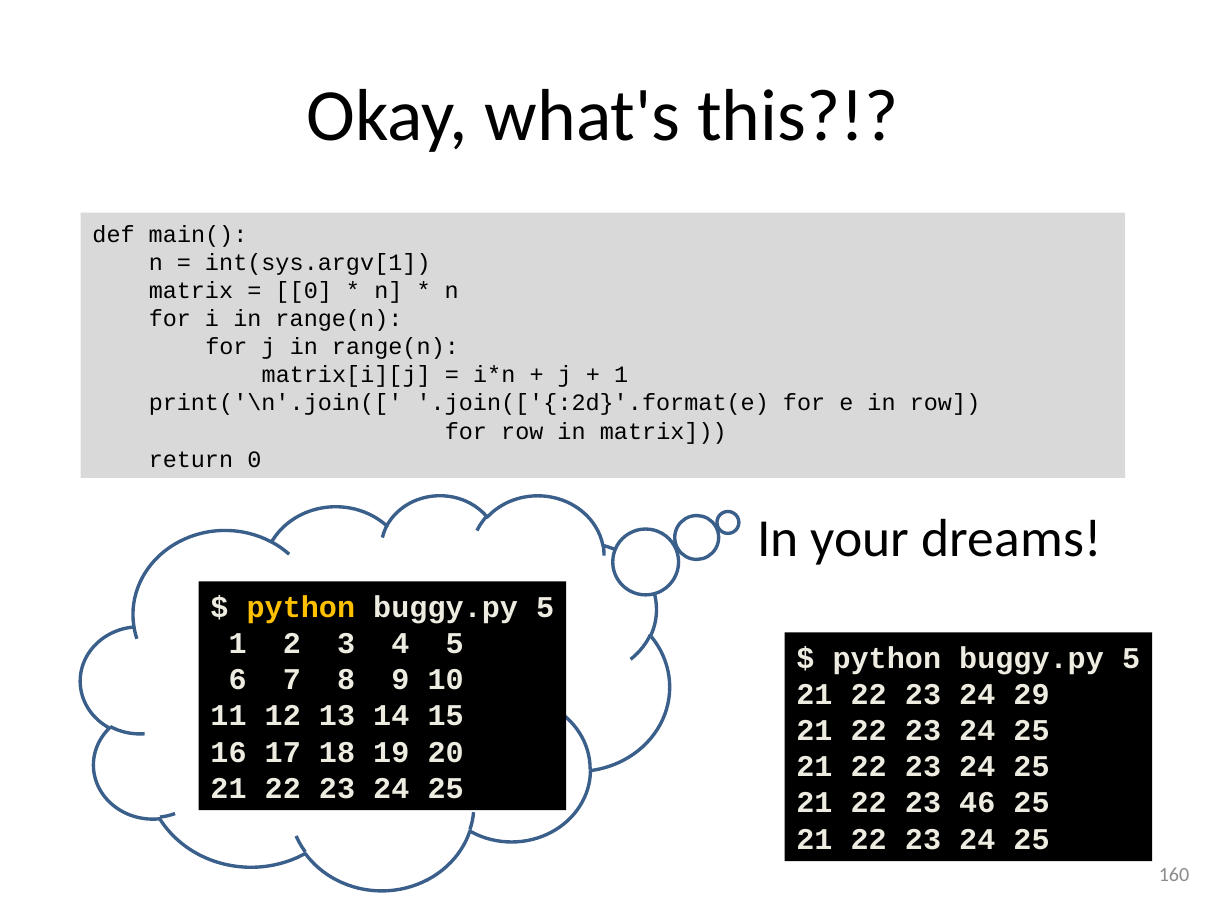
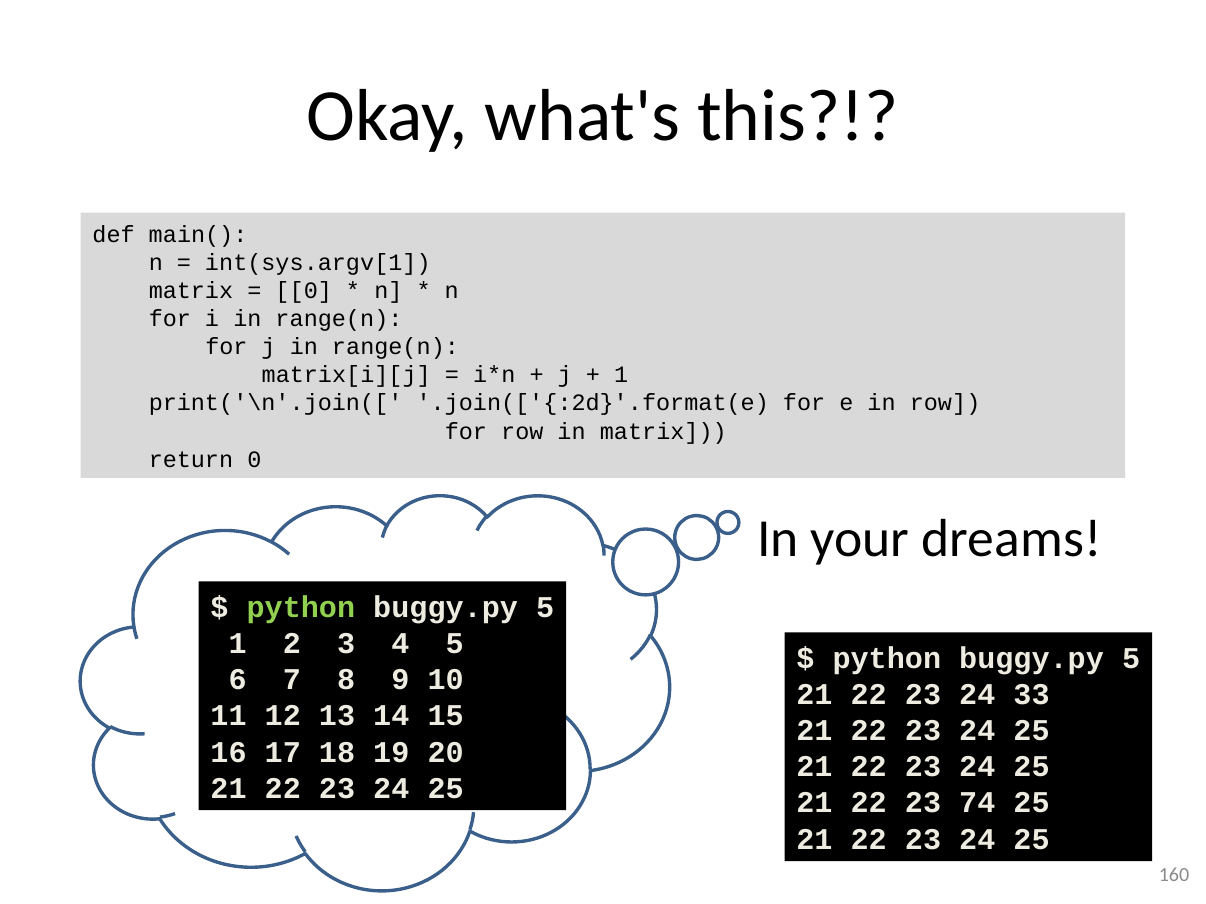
python at (301, 608) colour: yellow -> light green
29: 29 -> 33
46: 46 -> 74
